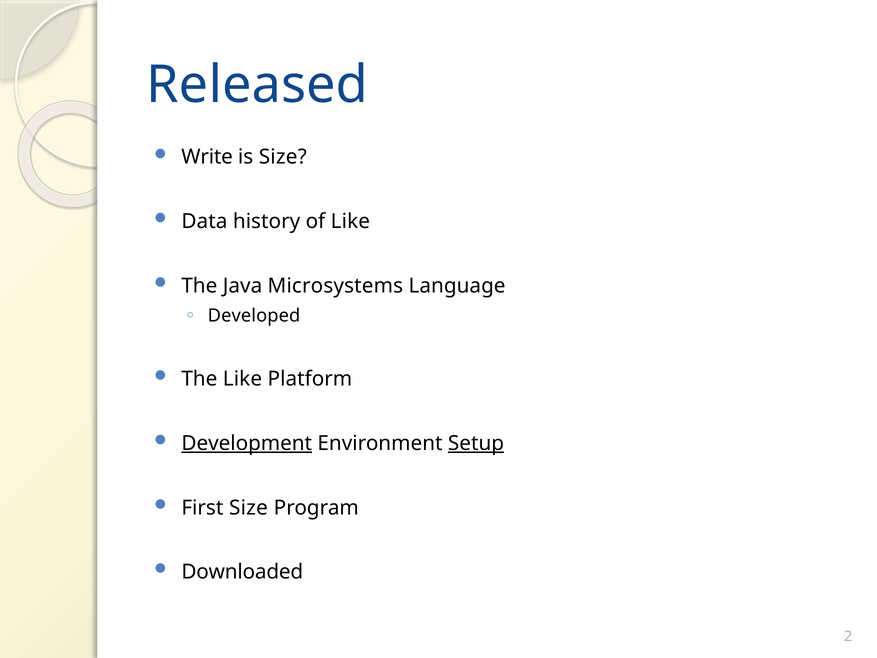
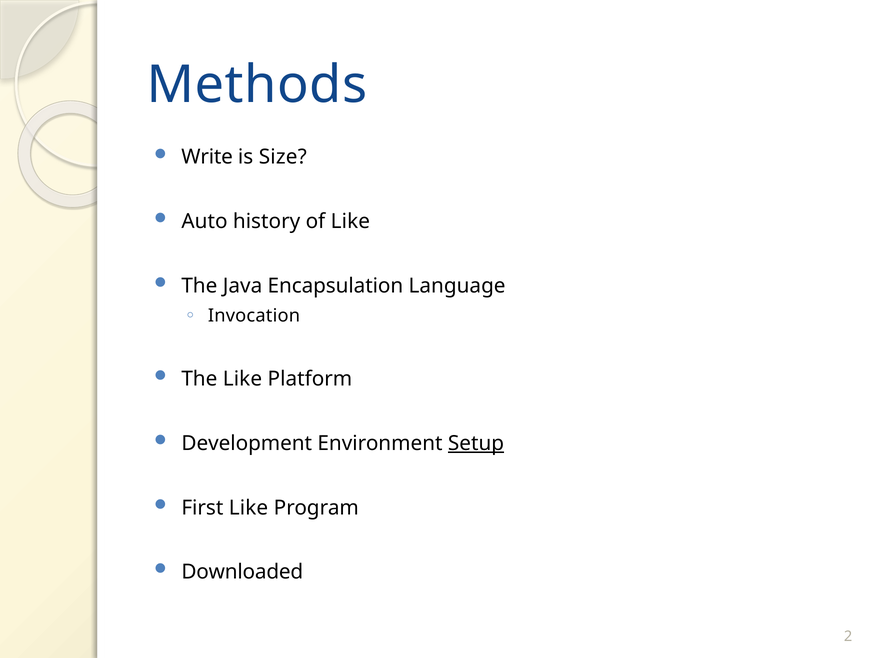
Released: Released -> Methods
Data: Data -> Auto
Microsystems: Microsystems -> Encapsulation
Developed: Developed -> Invocation
Development underline: present -> none
First Size: Size -> Like
